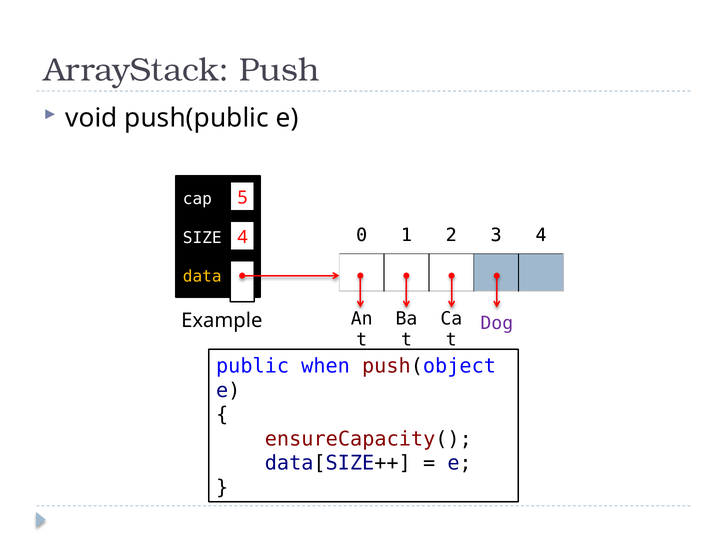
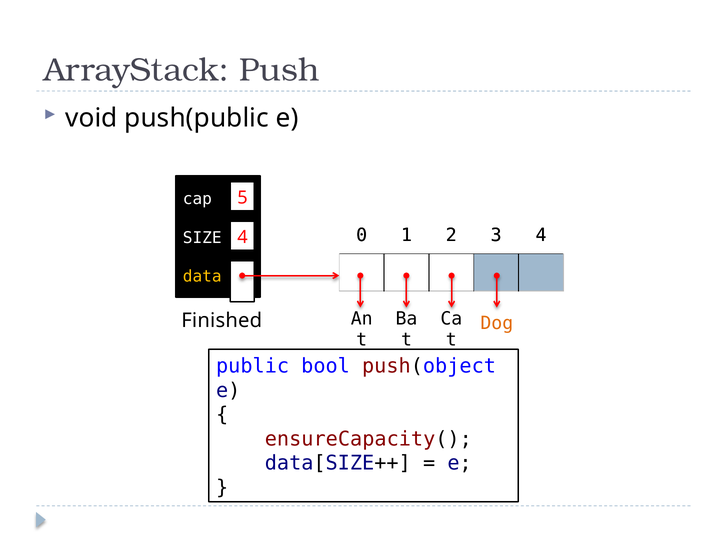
Example: Example -> Finished
Dog colour: purple -> orange
when: when -> bool
